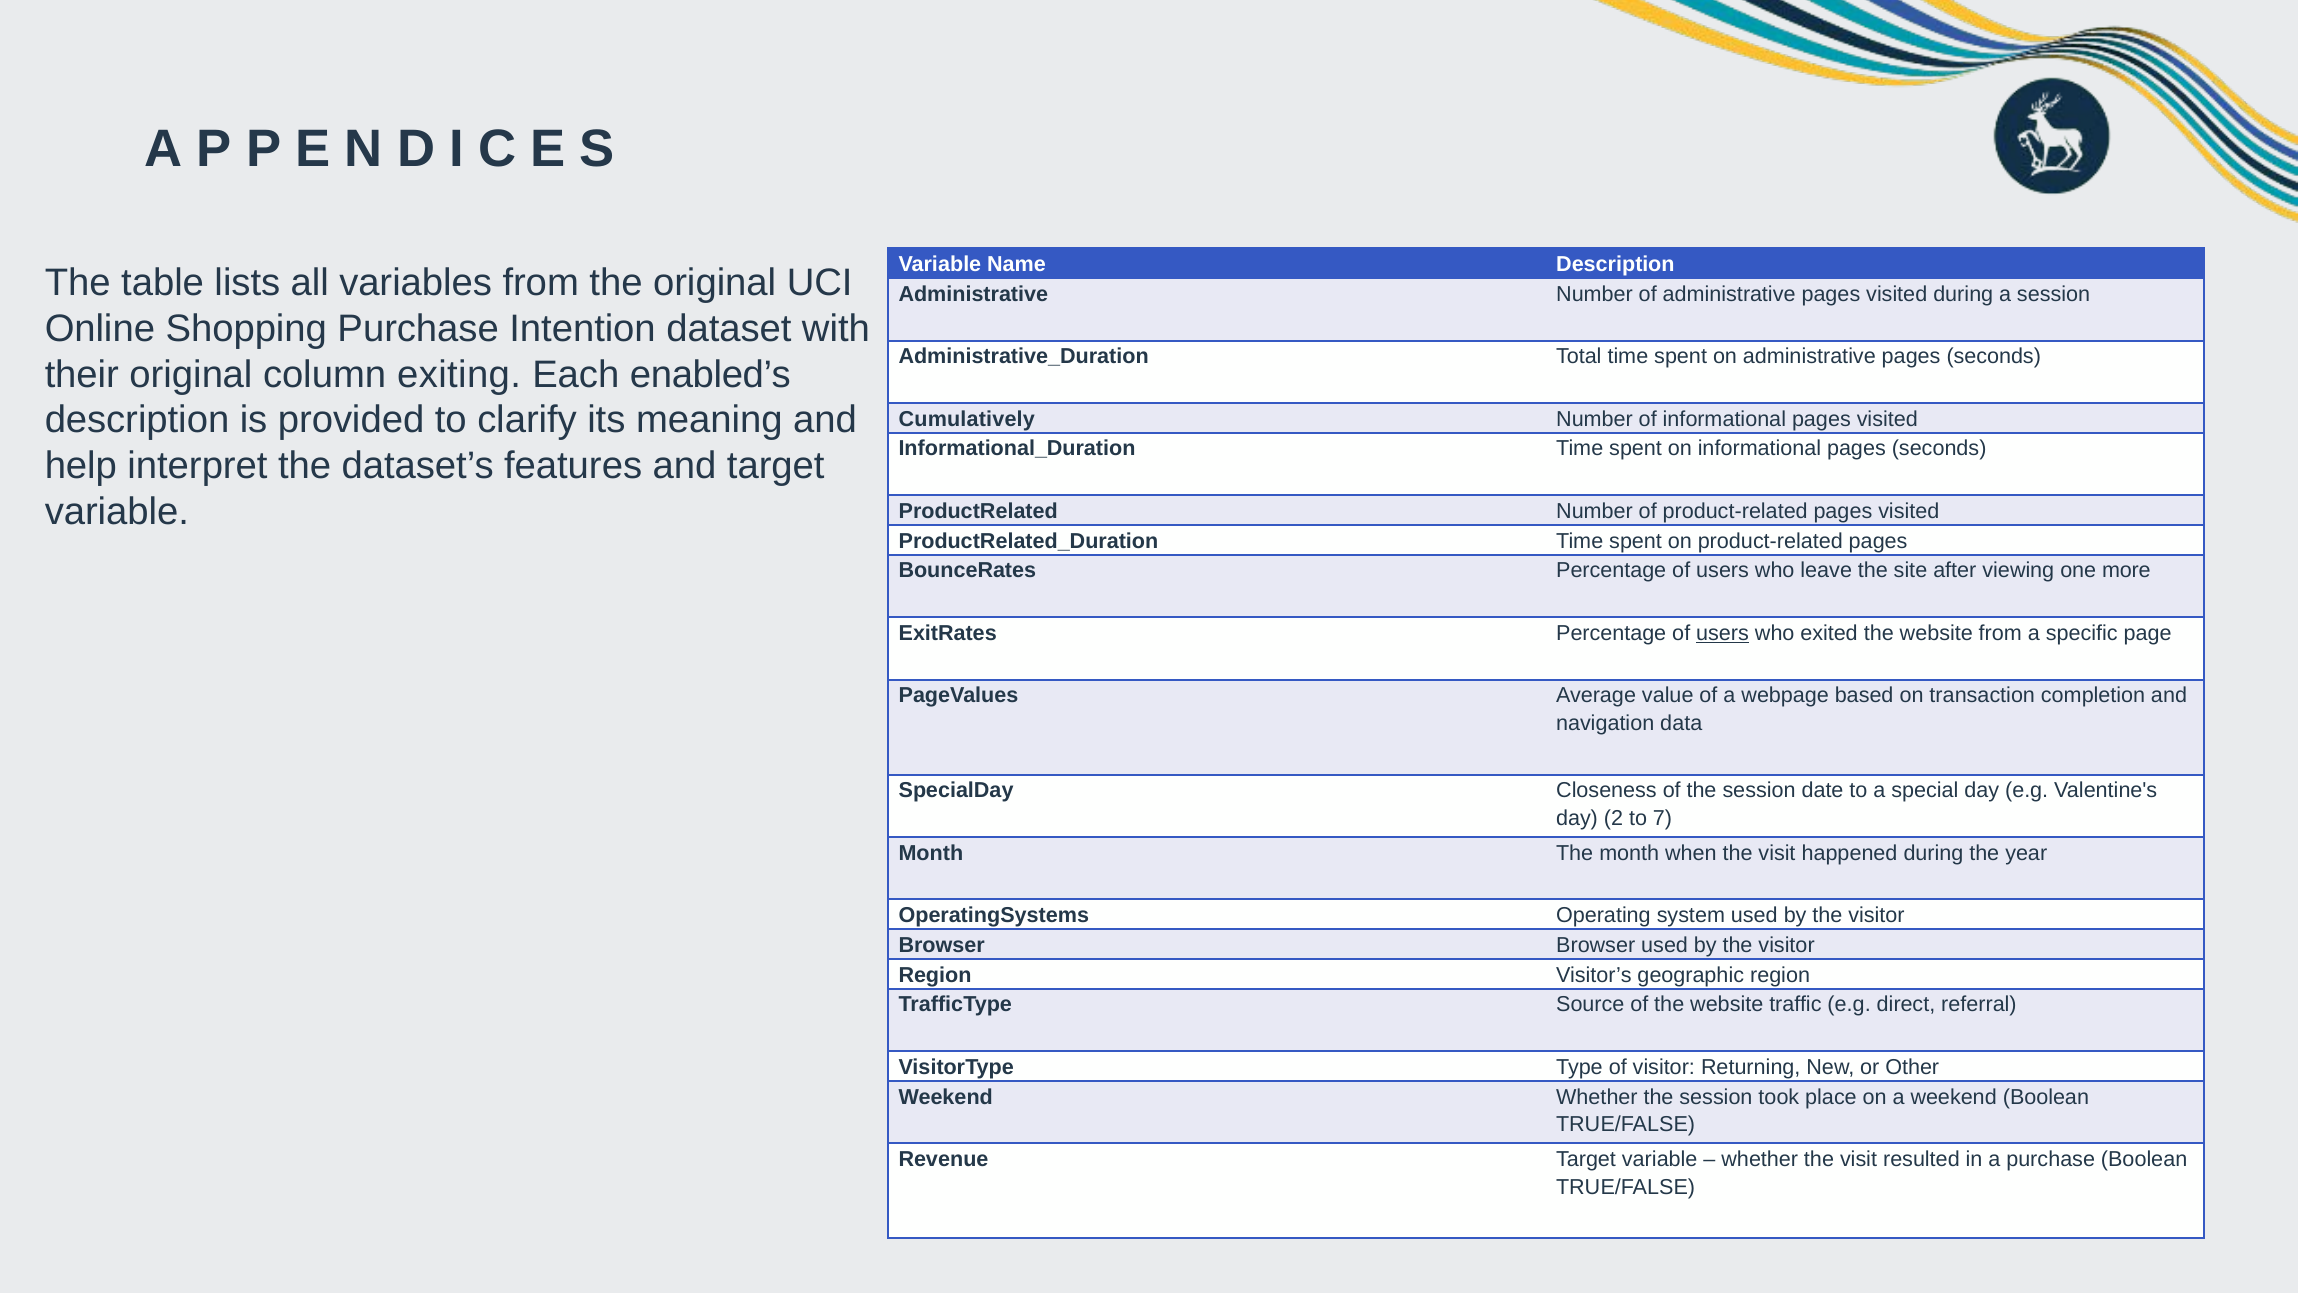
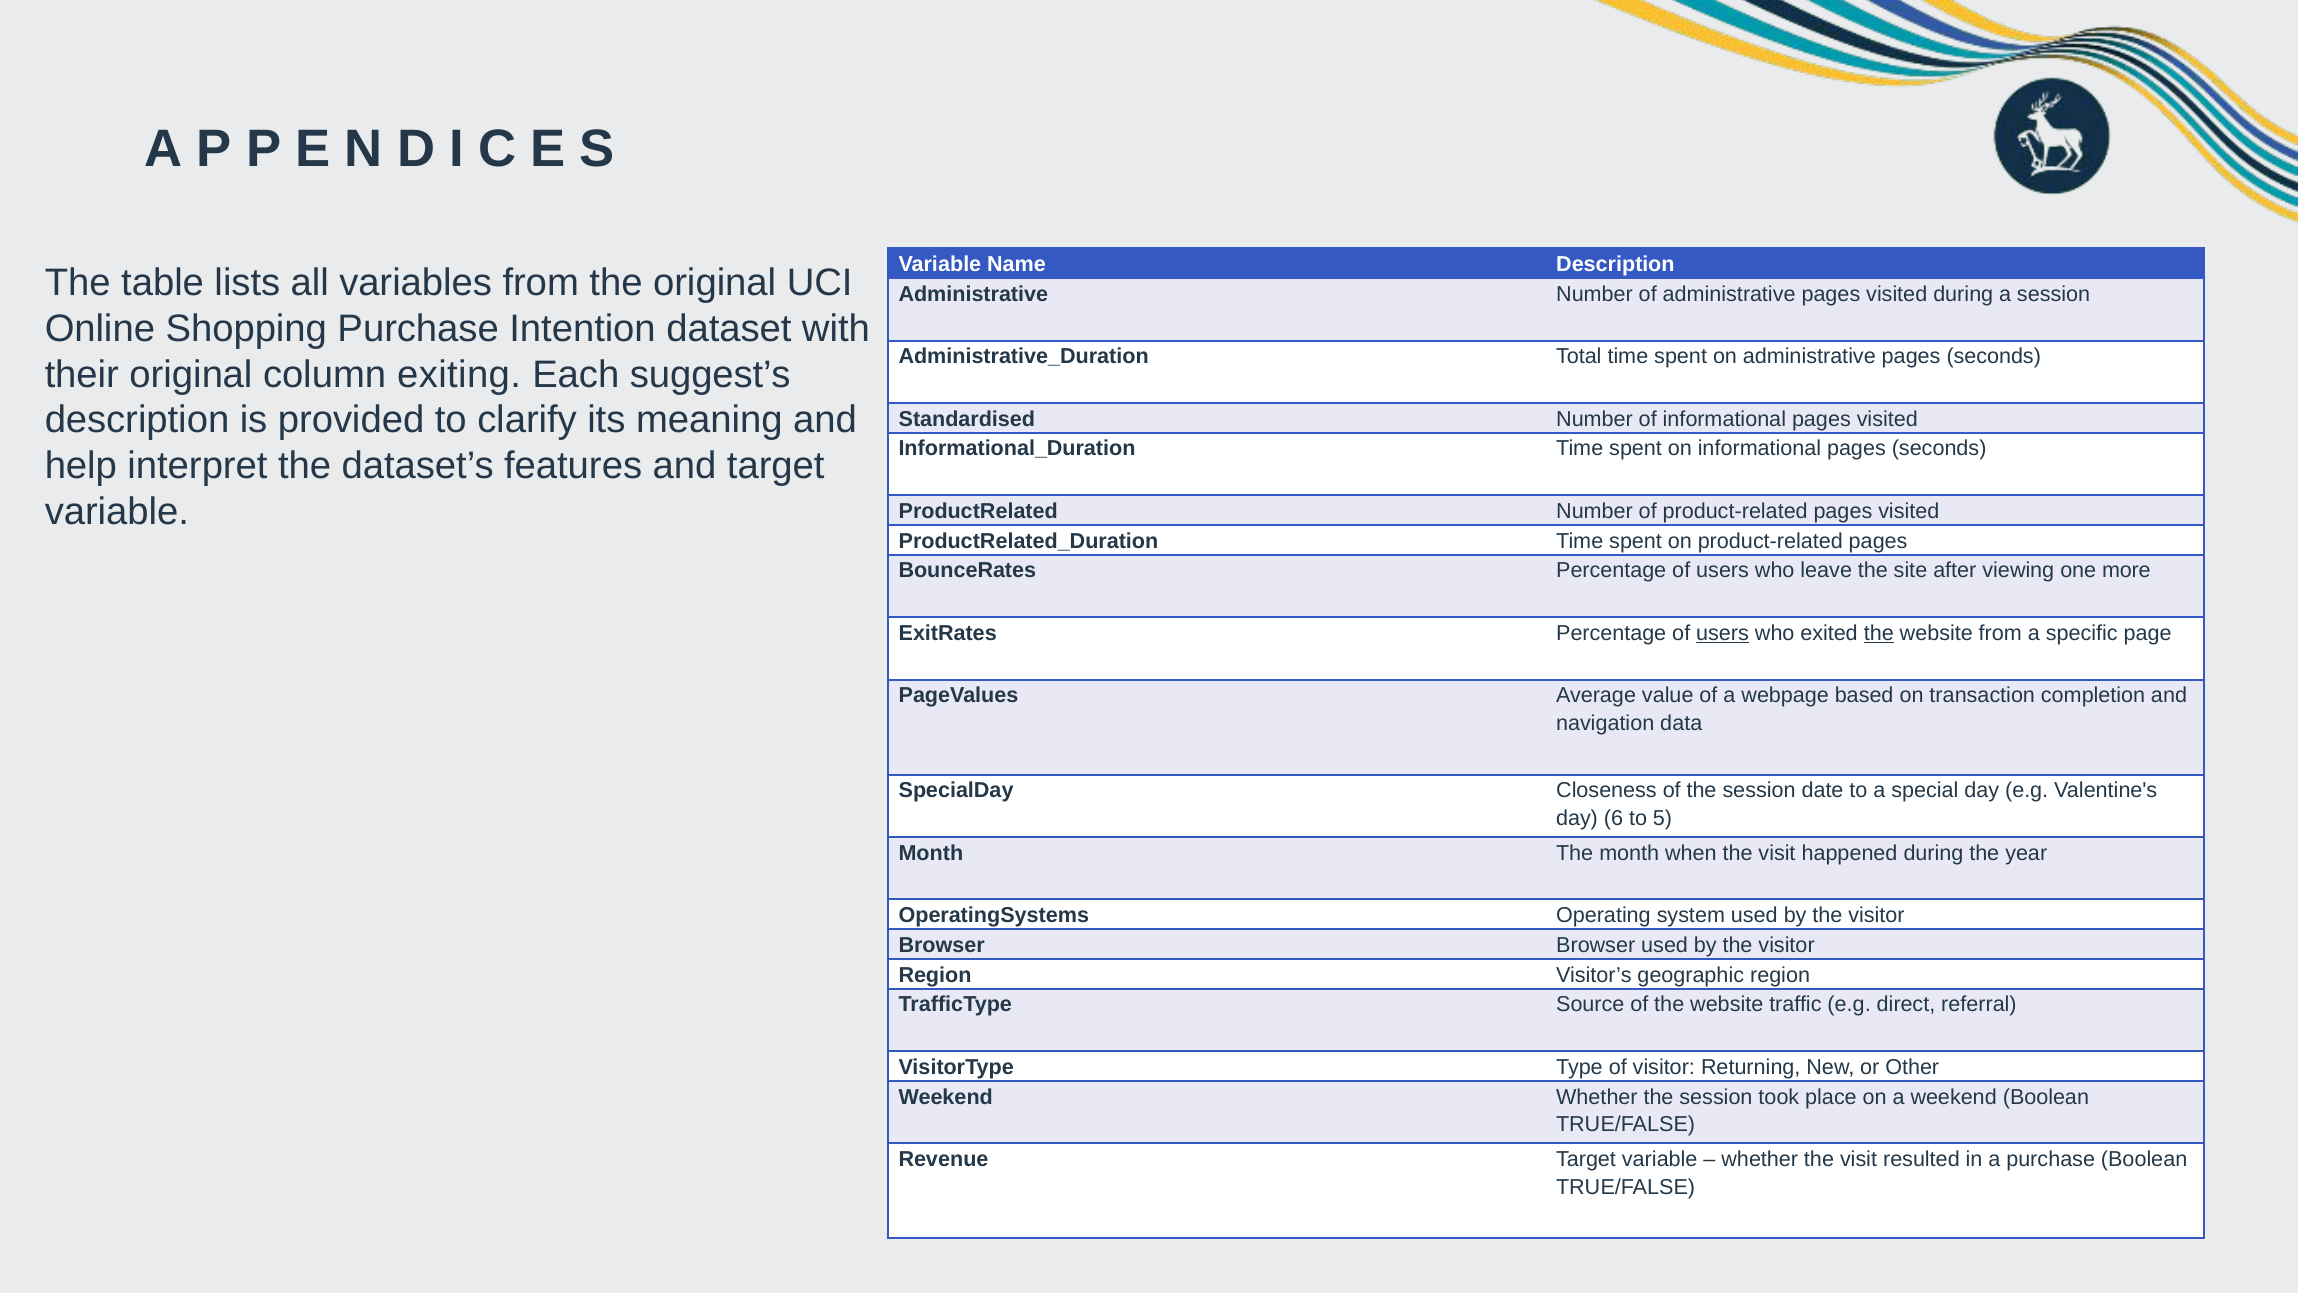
enabled’s: enabled’s -> suggest’s
Cumulatively: Cumulatively -> Standardised
the at (1879, 633) underline: none -> present
2: 2 -> 6
7: 7 -> 5
